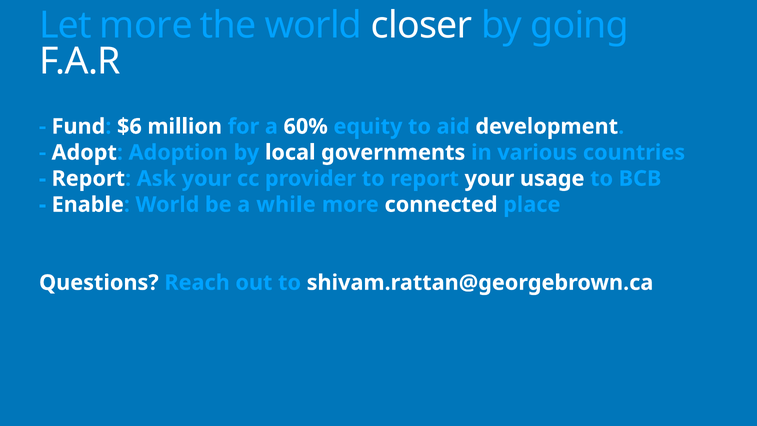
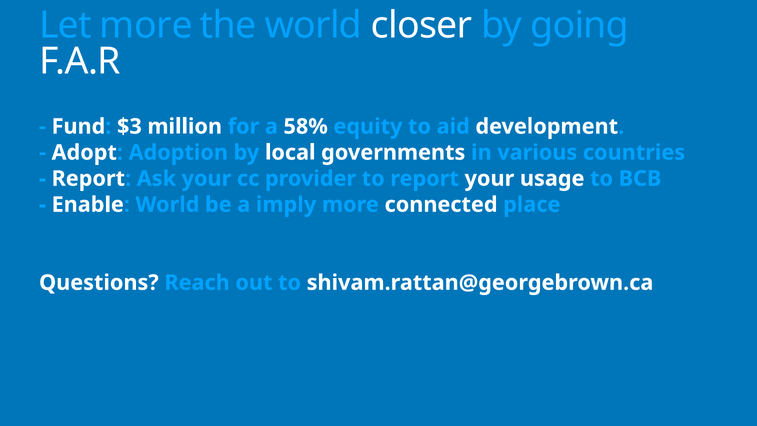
$6: $6 -> $3
60%: 60% -> 58%
while: while -> imply
